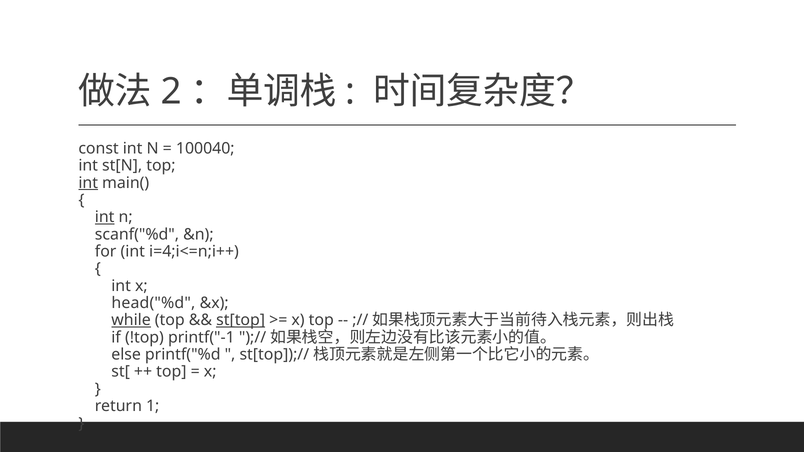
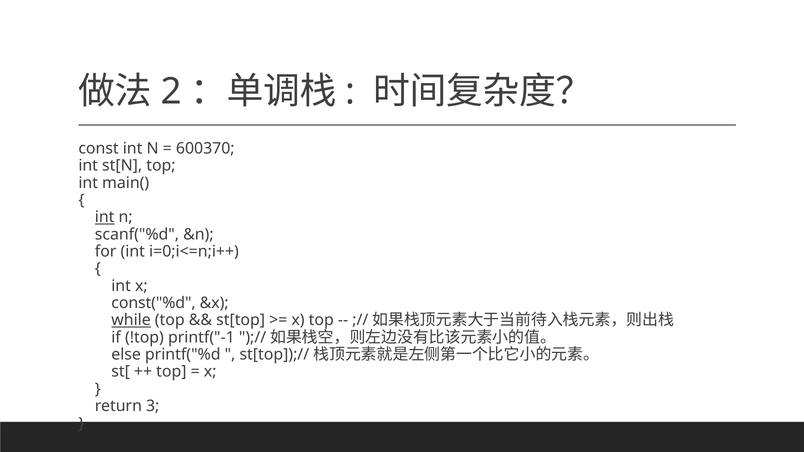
100040: 100040 -> 600370
int at (88, 183) underline: present -> none
i=4;i<=n;i++: i=4;i<=n;i++ -> i=0;i<=n;i++
head("%d: head("%d -> const("%d
st[top underline: present -> none
1: 1 -> 3
